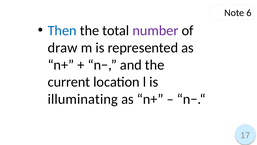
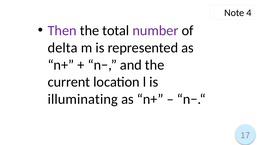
6: 6 -> 4
Then colour: blue -> purple
draw: draw -> delta
